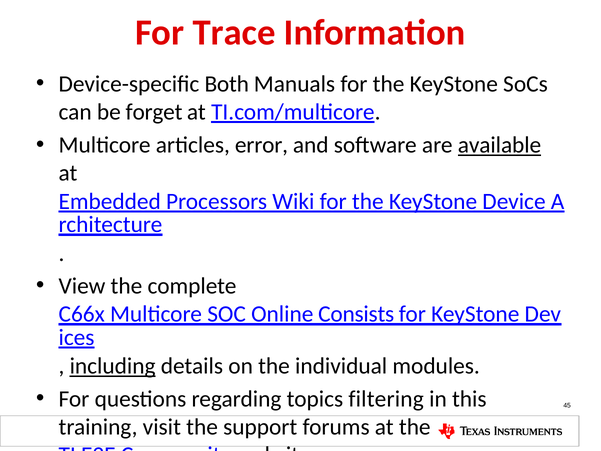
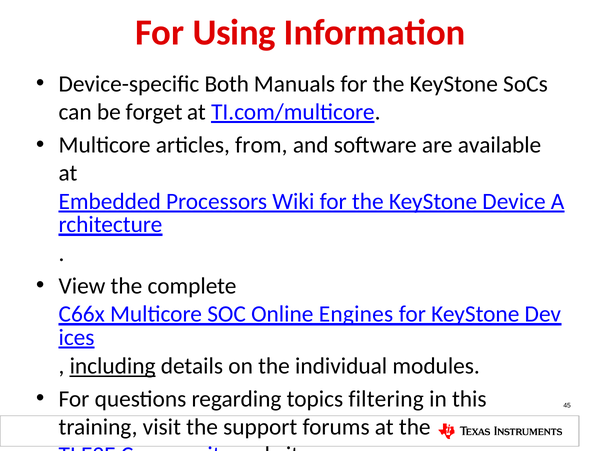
Trace: Trace -> Using
error: error -> from
available underline: present -> none
Consists: Consists -> Engines
